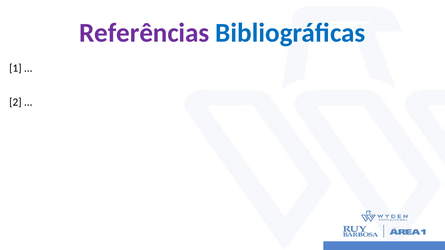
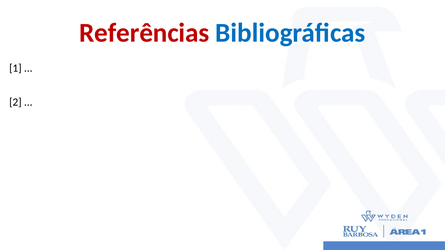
Referências colour: purple -> red
